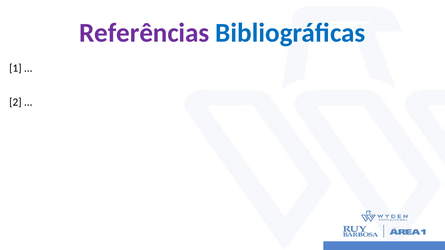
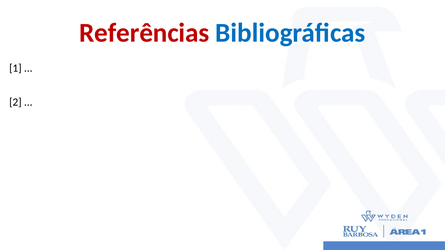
Referências colour: purple -> red
